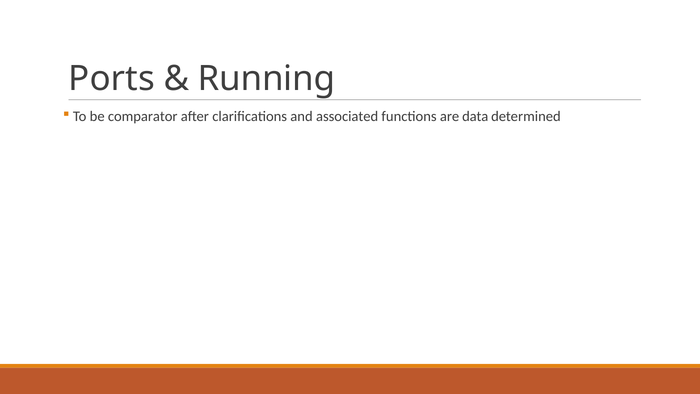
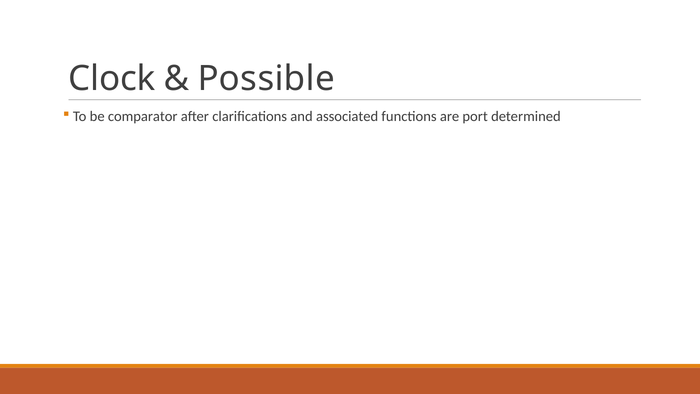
Ports: Ports -> Clock
Running: Running -> Possible
data: data -> port
